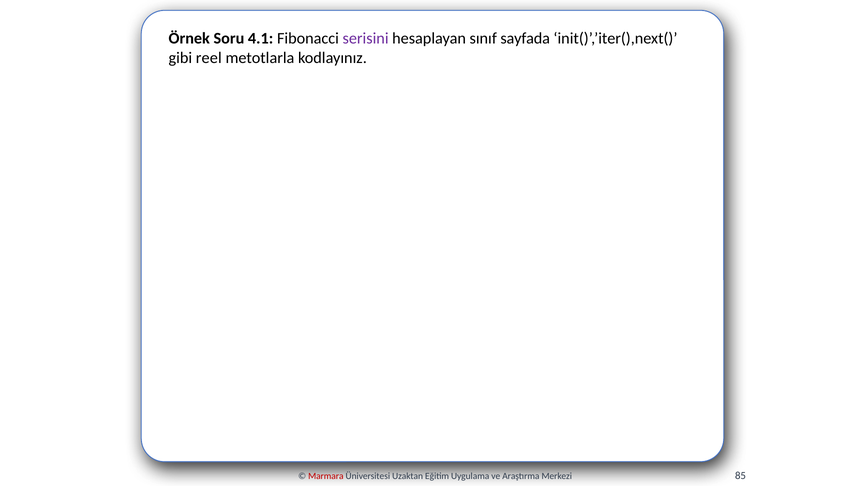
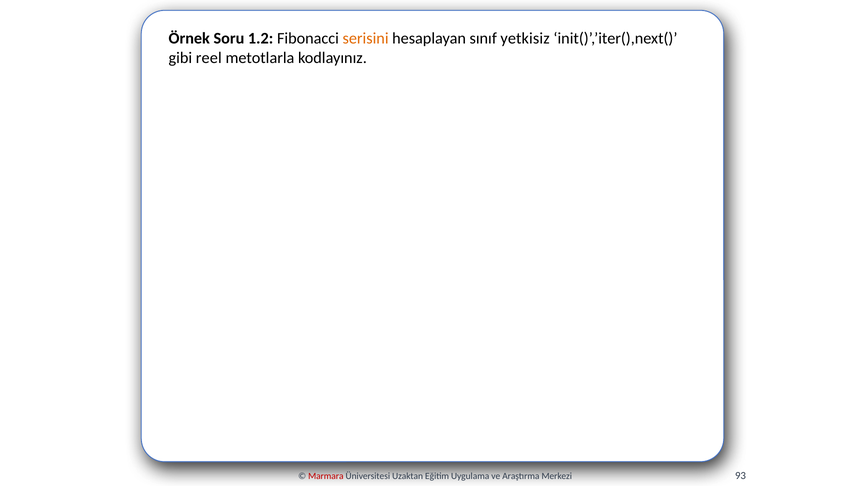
4.1: 4.1 -> 1.2
serisini colour: purple -> orange
sayfada: sayfada -> yetkisiz
85: 85 -> 93
